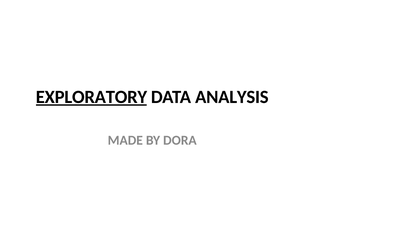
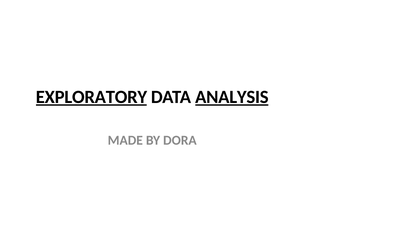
ANALYSIS underline: none -> present
